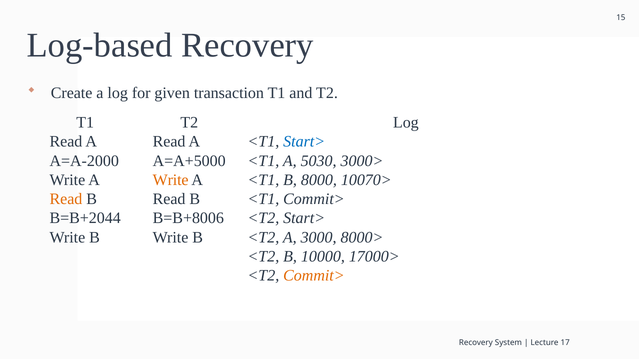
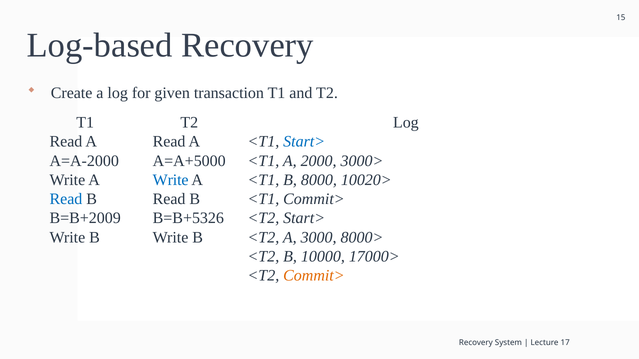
5030: 5030 -> 2000
Write at (171, 180) colour: orange -> blue
10070>: 10070> -> 10020>
Read at (66, 199) colour: orange -> blue
B=B+2044: B=B+2044 -> B=B+2009
B=B+8006: B=B+8006 -> B=B+5326
